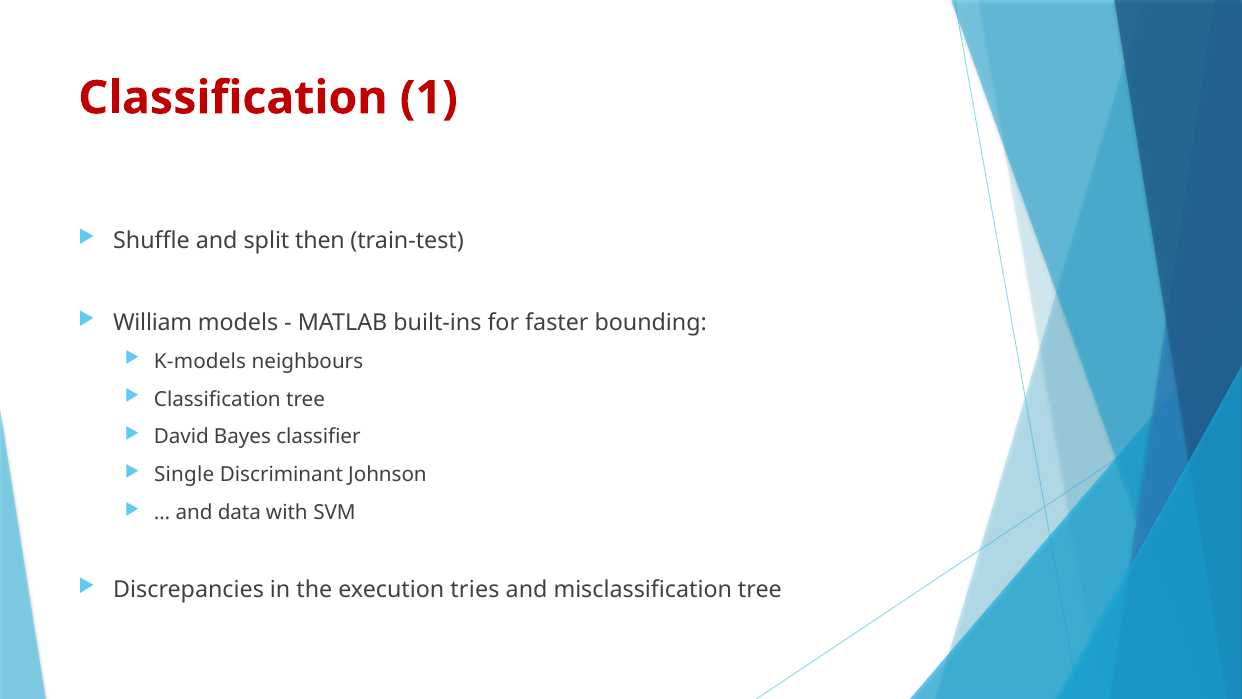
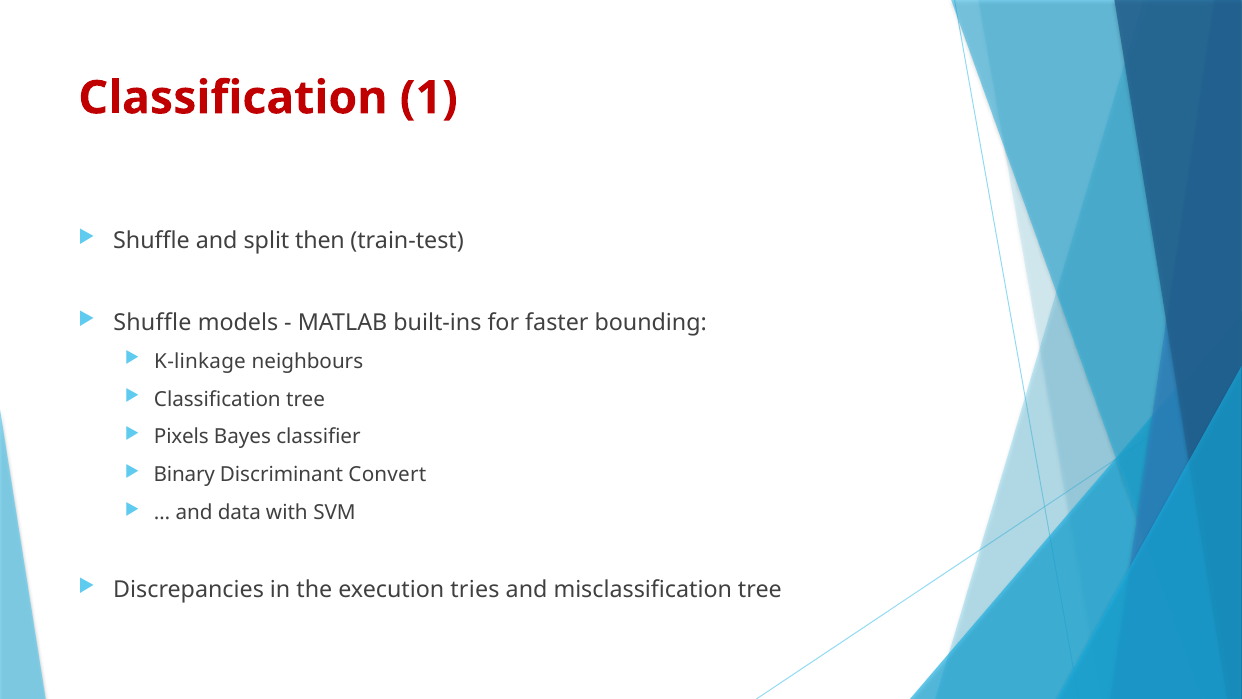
William at (153, 322): William -> Shuffle
K-models: K-models -> K-linkage
David: David -> Pixels
Single: Single -> Binary
Johnson: Johnson -> Convert
